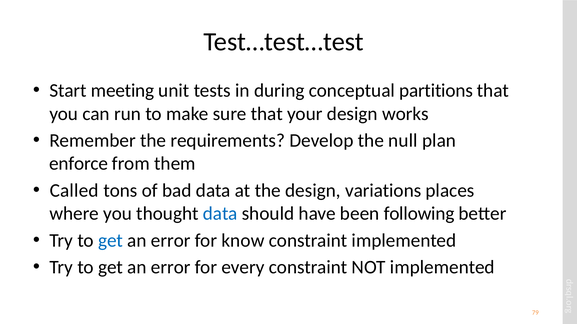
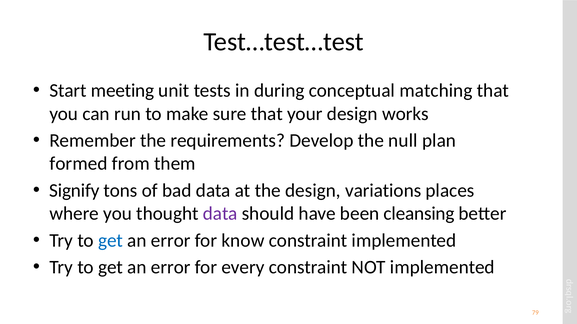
partitions: partitions -> matching
enforce: enforce -> formed
Called: Called -> Signify
data at (220, 214) colour: blue -> purple
following: following -> cleansing
